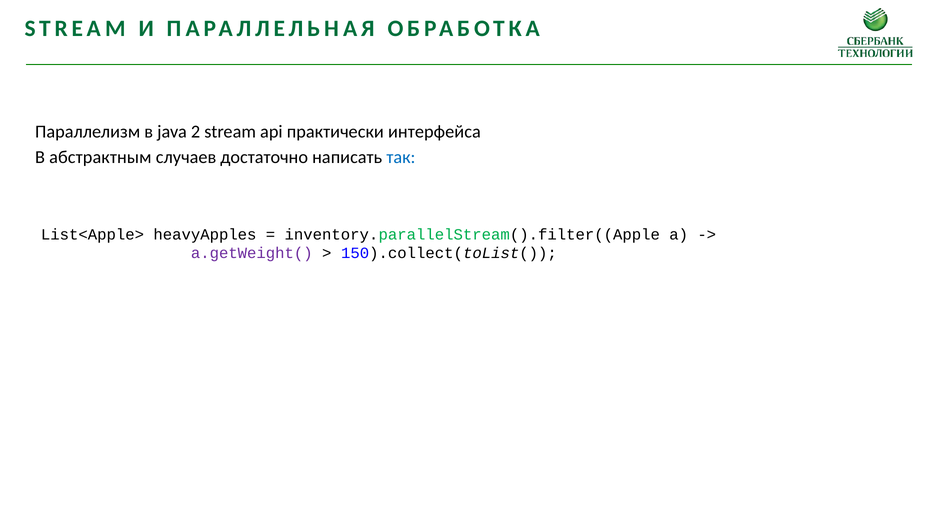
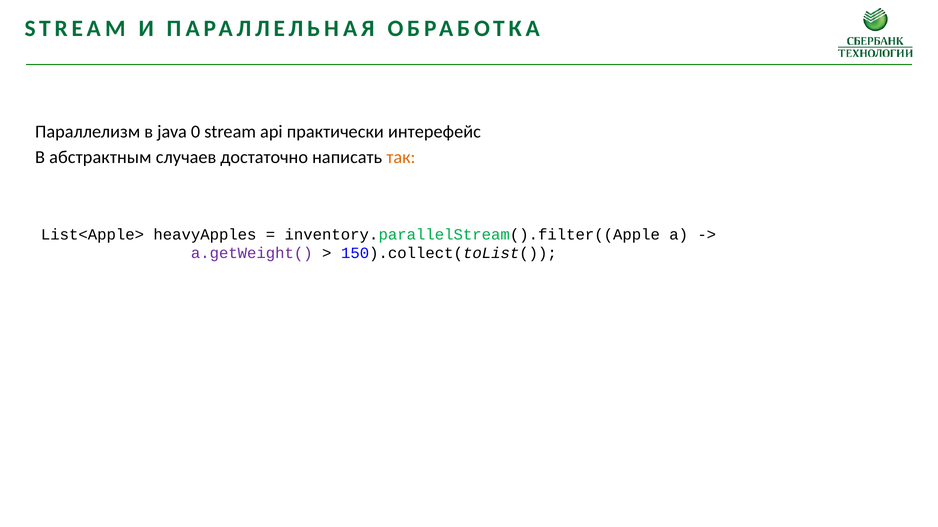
2: 2 -> 0
интерфейса: интерфейса -> интерефейс
так colour: blue -> orange
